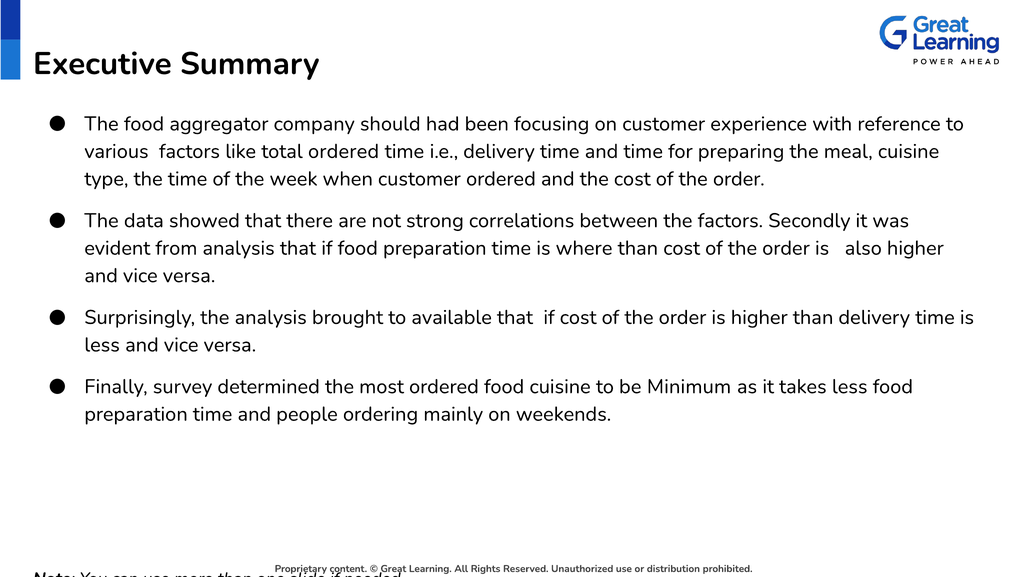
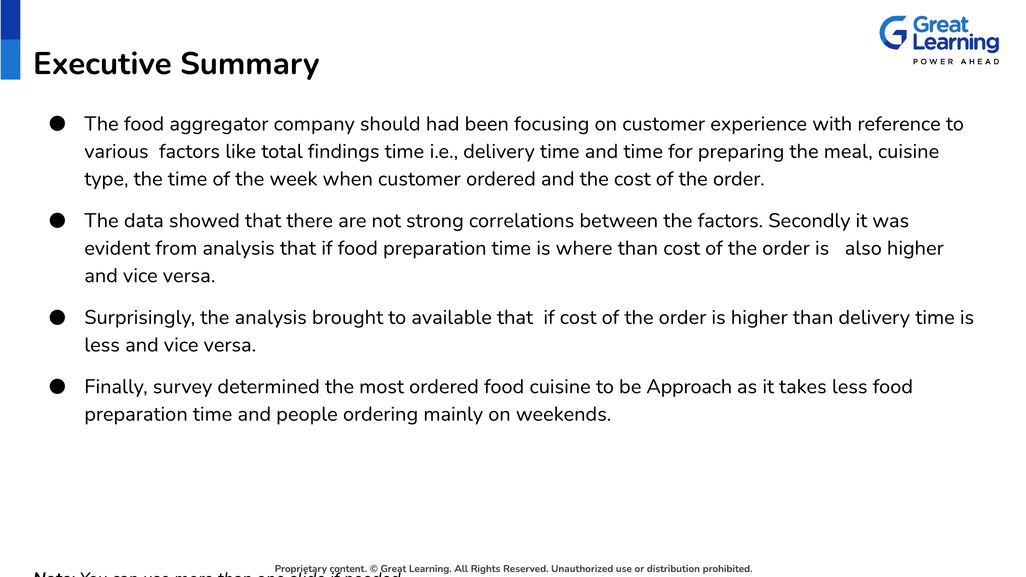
total ordered: ordered -> findings
Minimum: Minimum -> Approach
